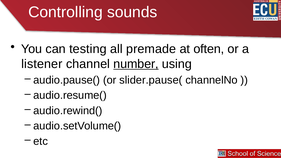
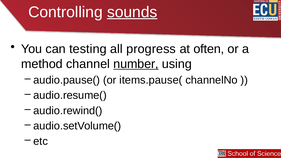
sounds underline: none -> present
premade: premade -> progress
listener: listener -> method
slider.pause(: slider.pause( -> items.pause(
